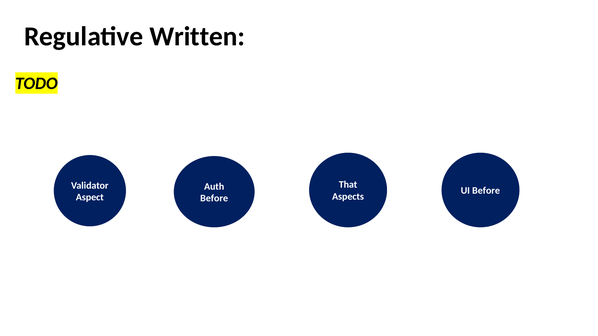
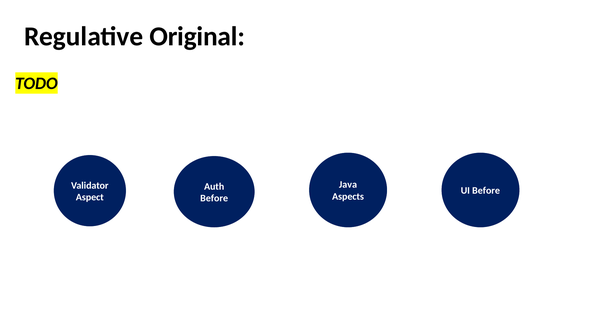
Written: Written -> Original
That: That -> Java
